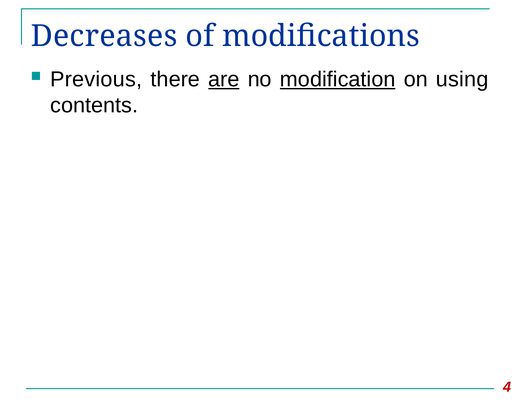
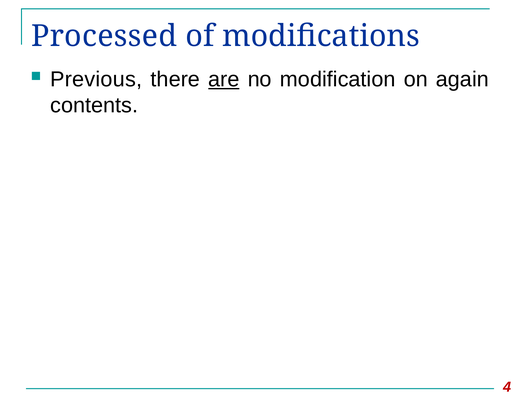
Decreases: Decreases -> Processed
modification underline: present -> none
using: using -> again
